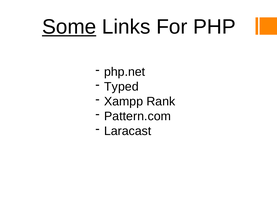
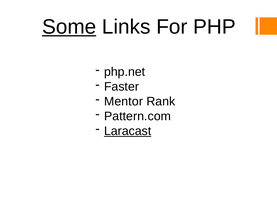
Typed: Typed -> Faster
Xampp: Xampp -> Mentor
Laracast underline: none -> present
